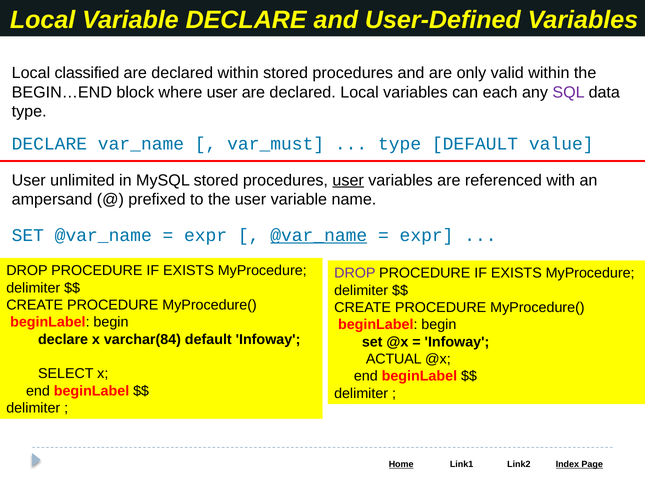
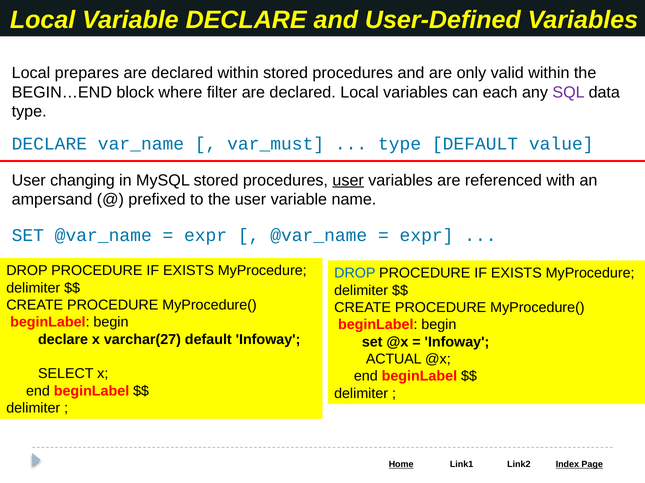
classified: classified -> prepares
where user: user -> filter
unlimited: unlimited -> changing
@var_name at (319, 236) underline: present -> none
DROP at (355, 274) colour: purple -> blue
varchar(84: varchar(84 -> varchar(27
